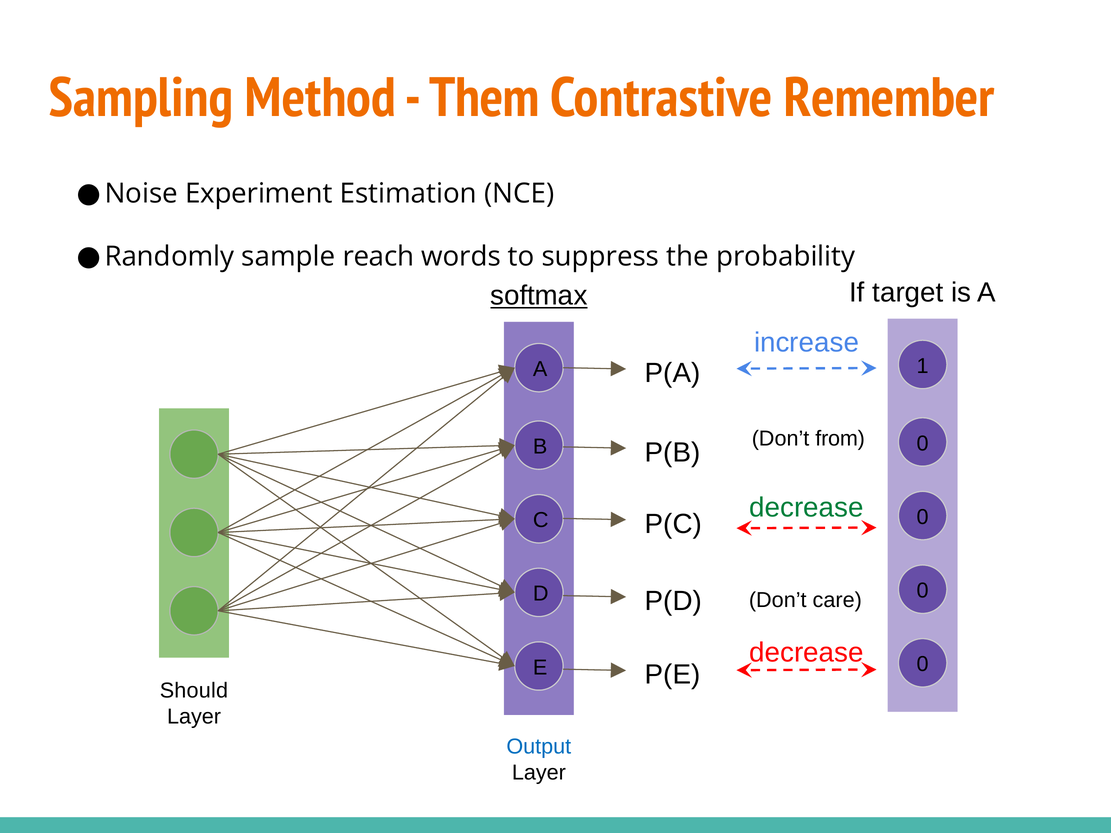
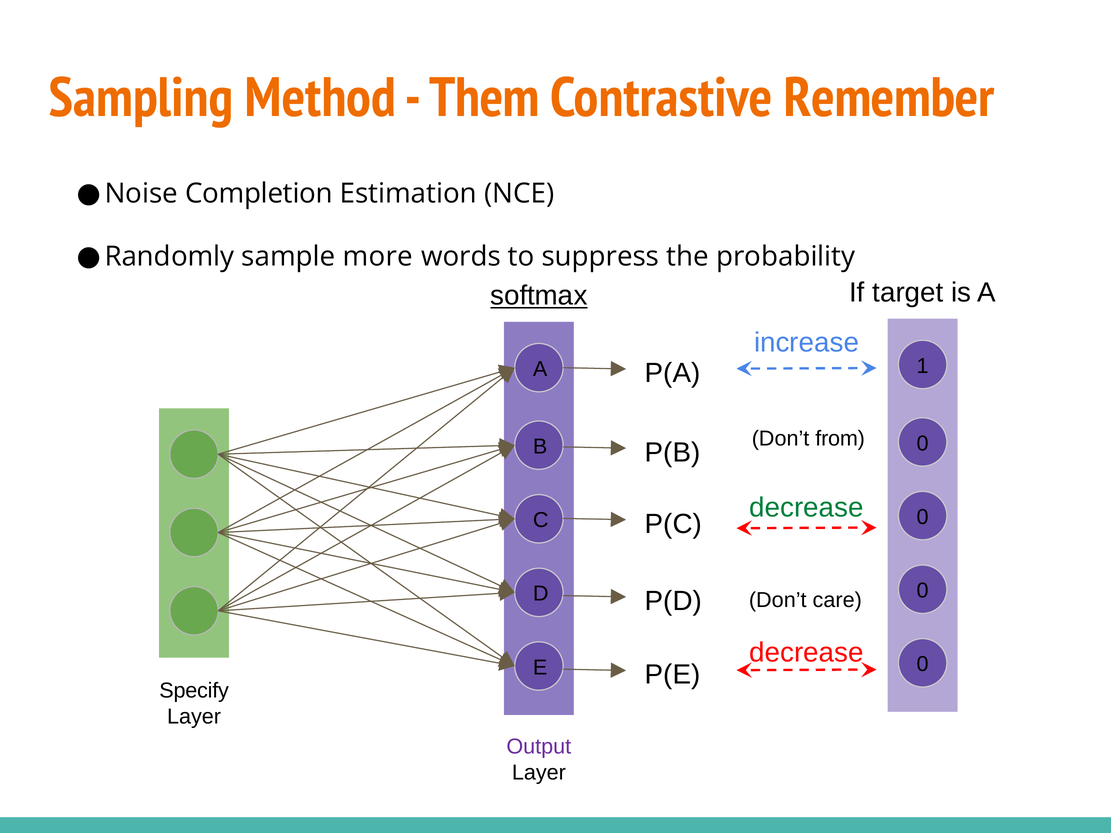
Experiment: Experiment -> Completion
reach: reach -> more
Should: Should -> Specify
Output colour: blue -> purple
